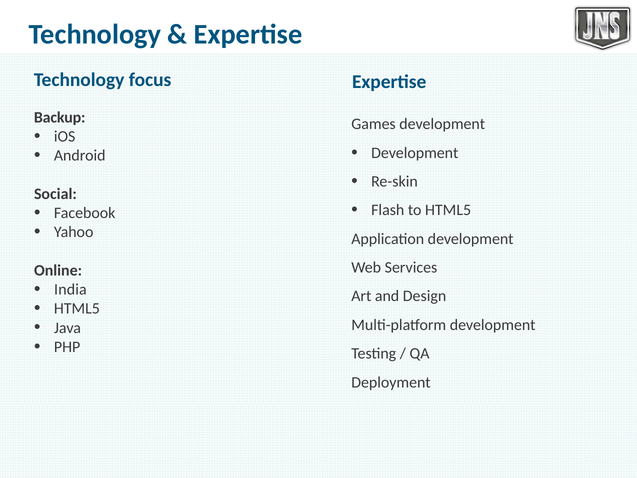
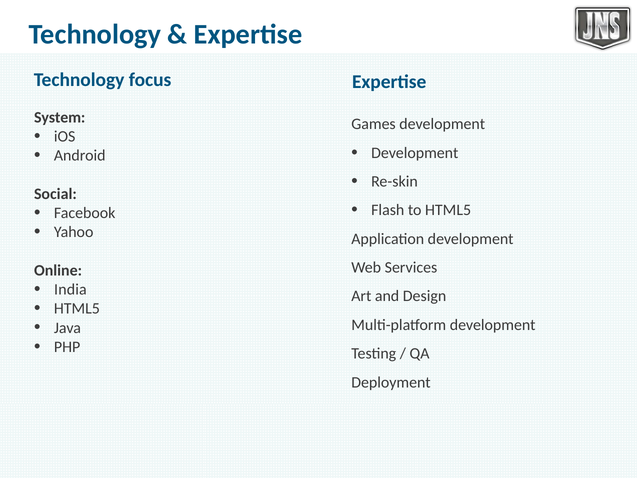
Backup: Backup -> System
